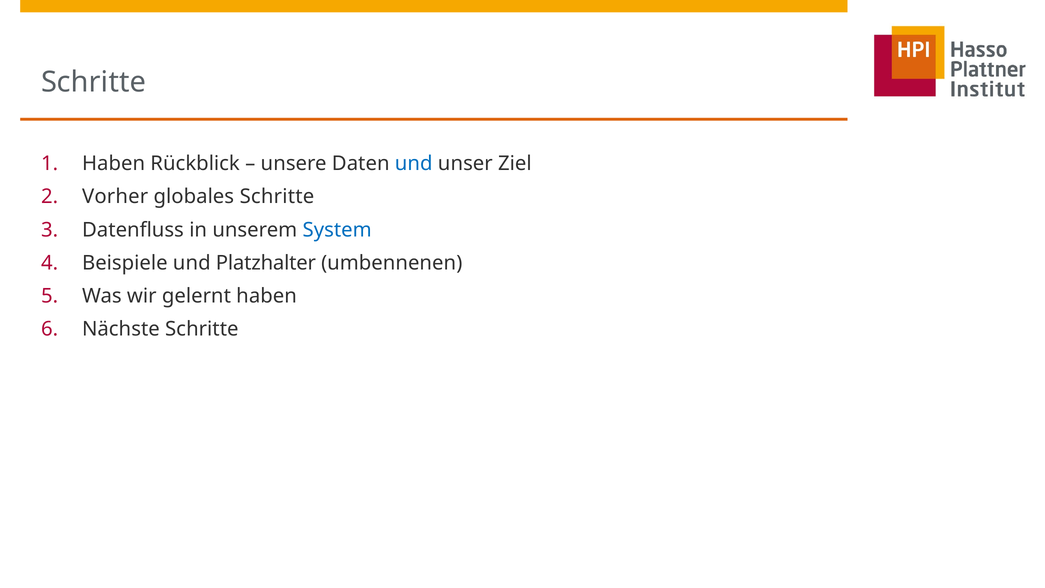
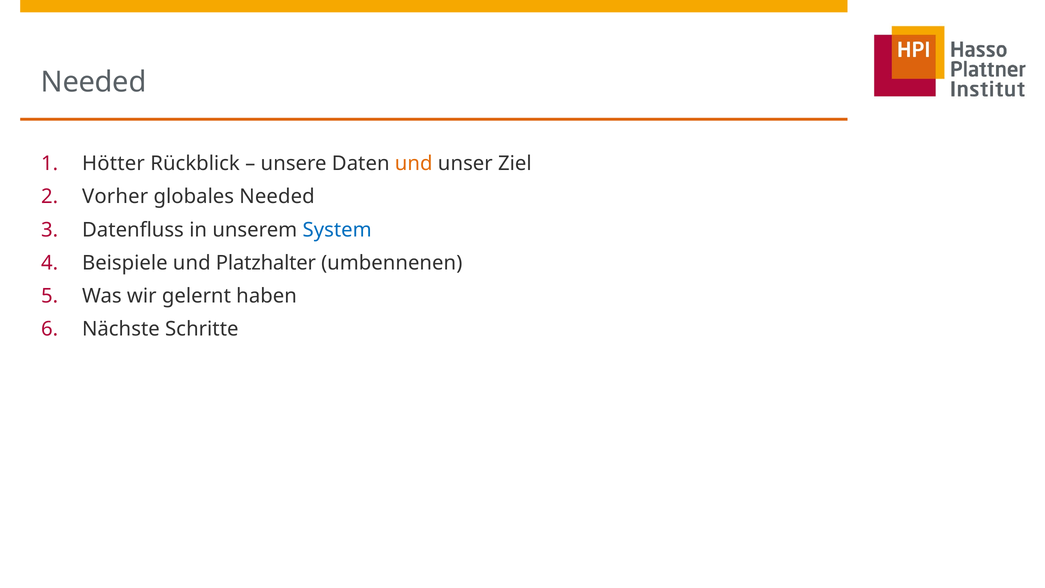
Schritte at (93, 82): Schritte -> Needed
Haben at (114, 164): Haben -> Hötter
und at (414, 164) colour: blue -> orange
globales Schritte: Schritte -> Needed
